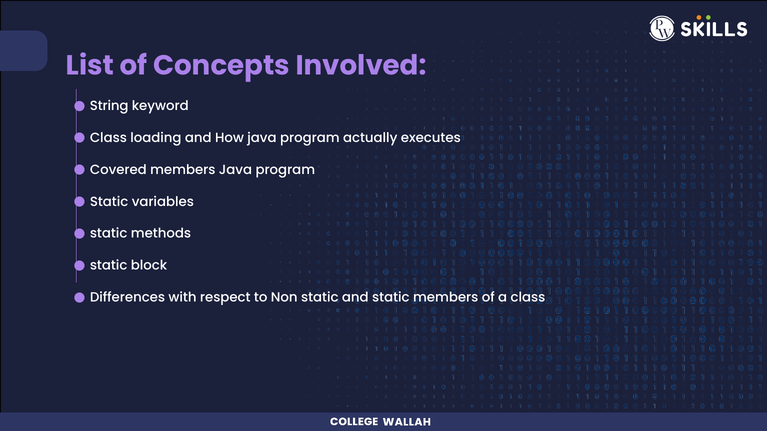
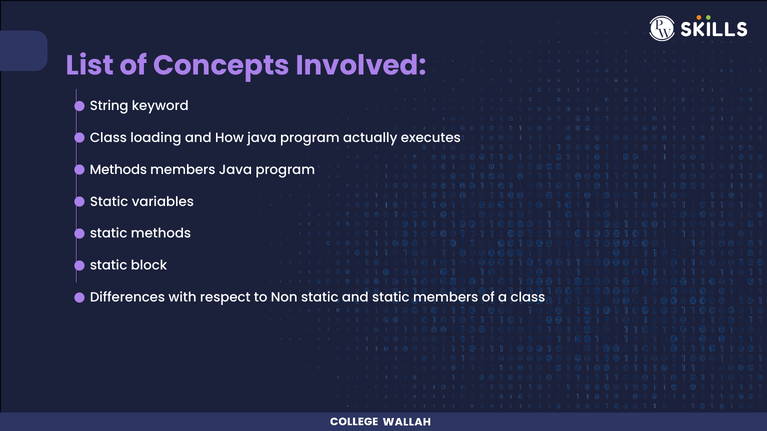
Covered at (118, 170): Covered -> Methods
